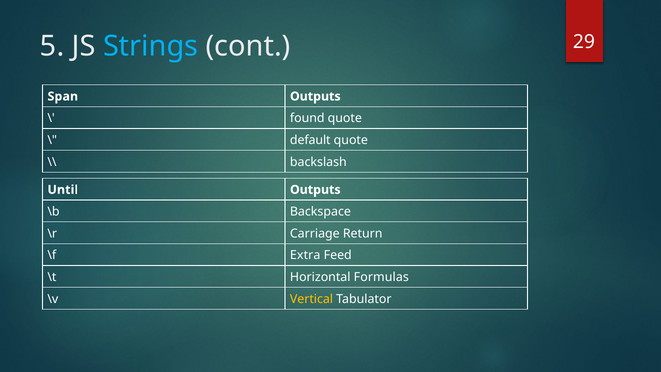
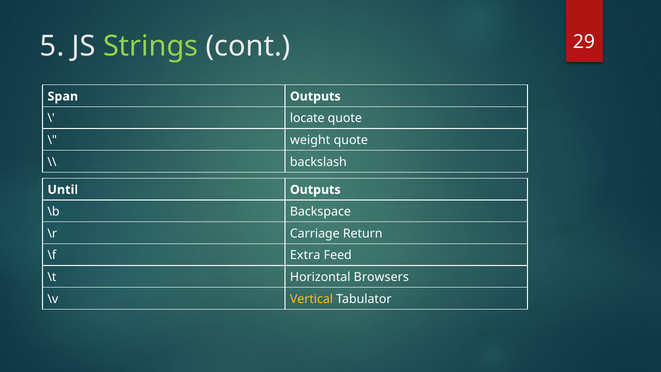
Strings colour: light blue -> light green
found: found -> locate
default: default -> weight
Formulas: Formulas -> Browsers
